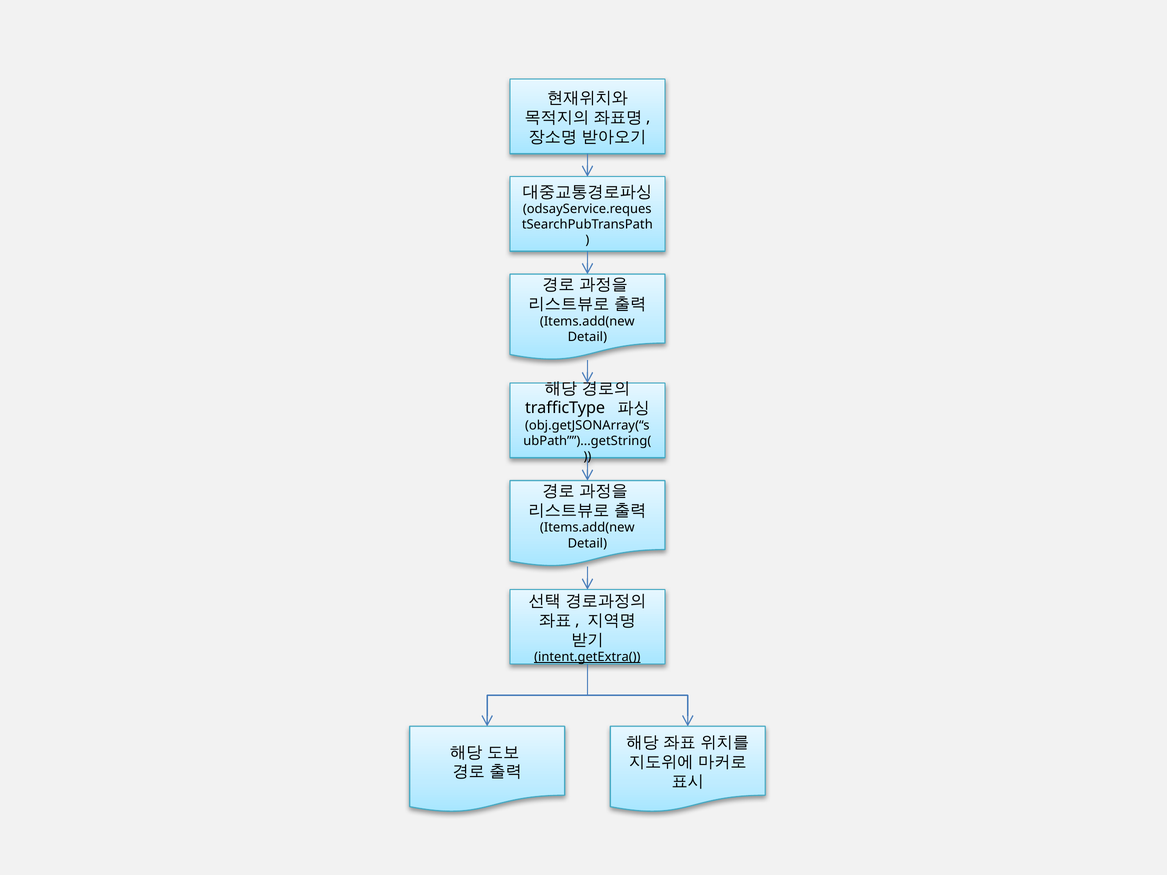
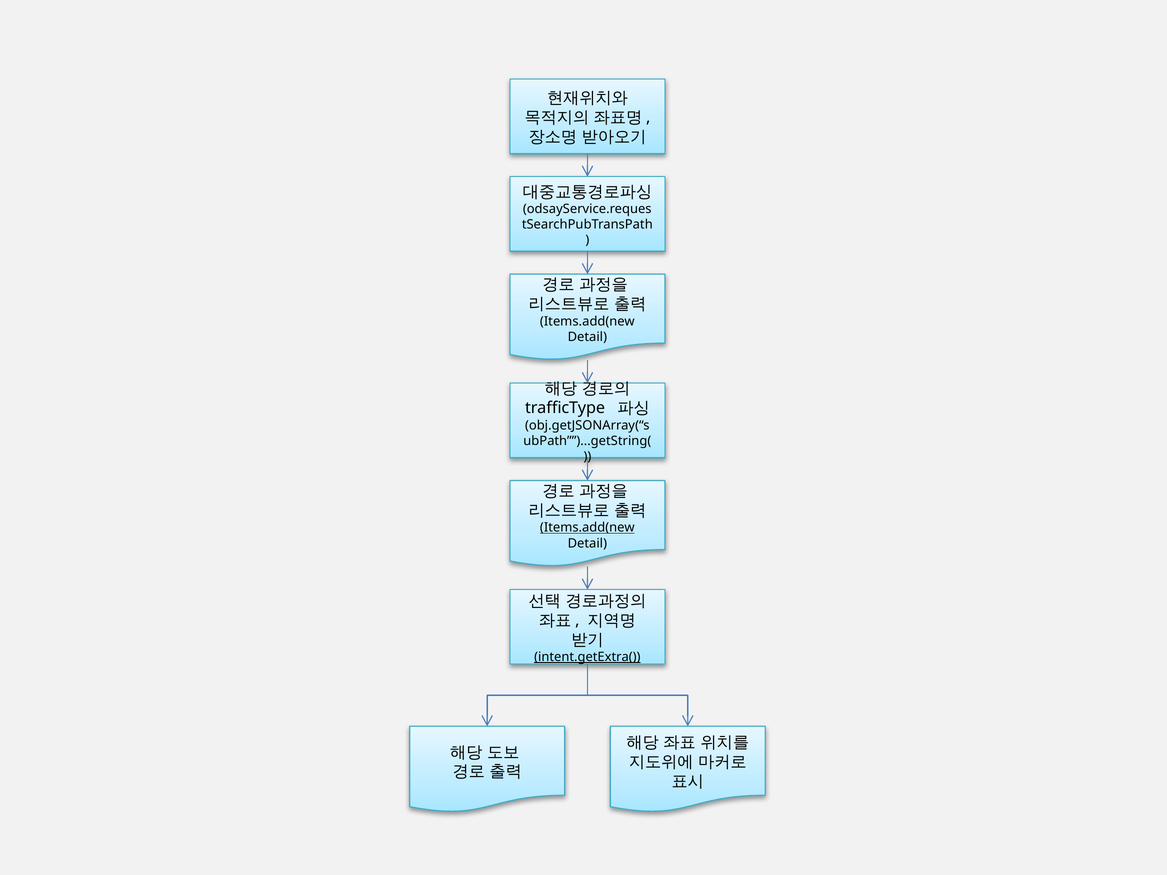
Items.add(new at (587, 528) underline: none -> present
